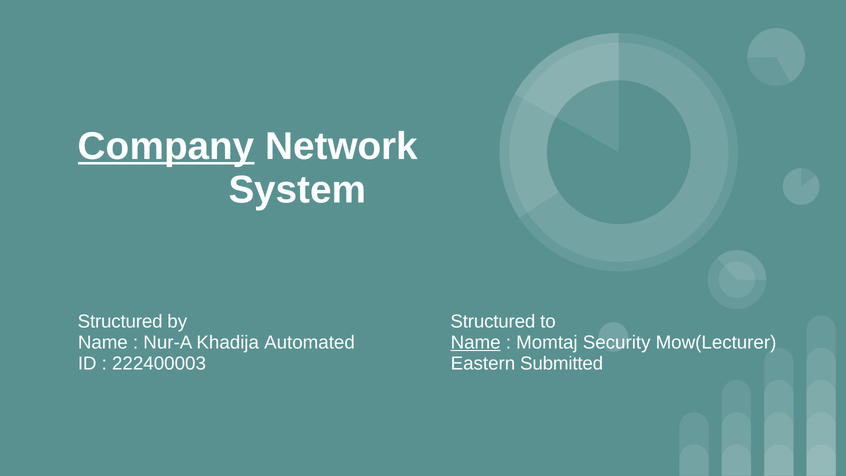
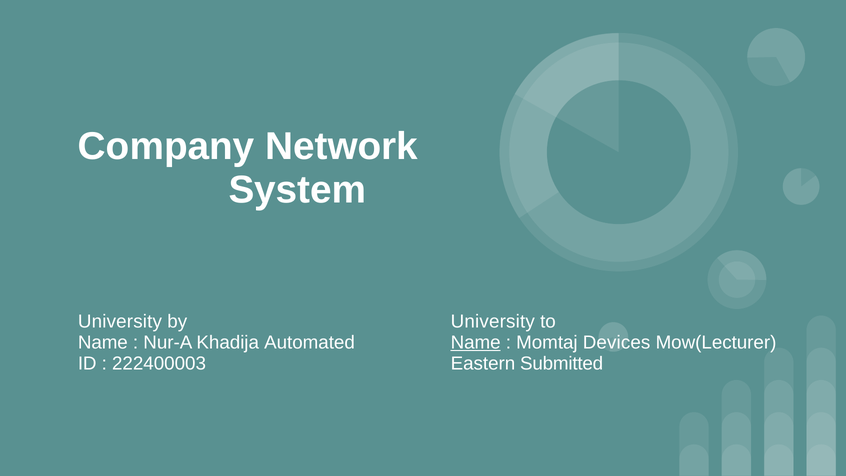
Company underline: present -> none
Structured at (120, 322): Structured -> University
Structured at (493, 322): Structured -> University
Security: Security -> Devices
